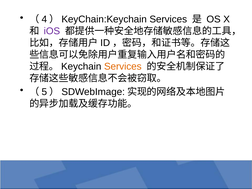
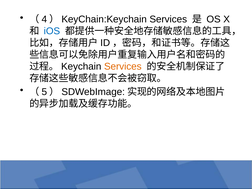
iOS colour: purple -> blue
